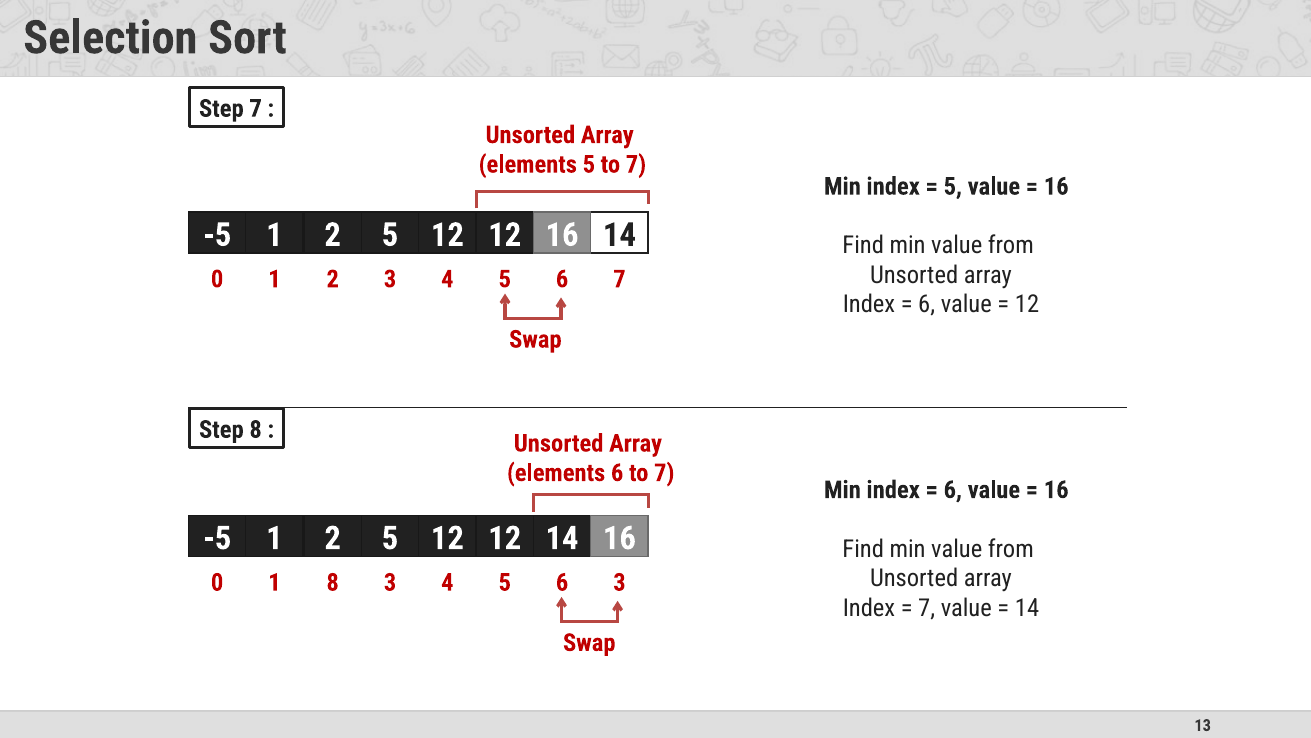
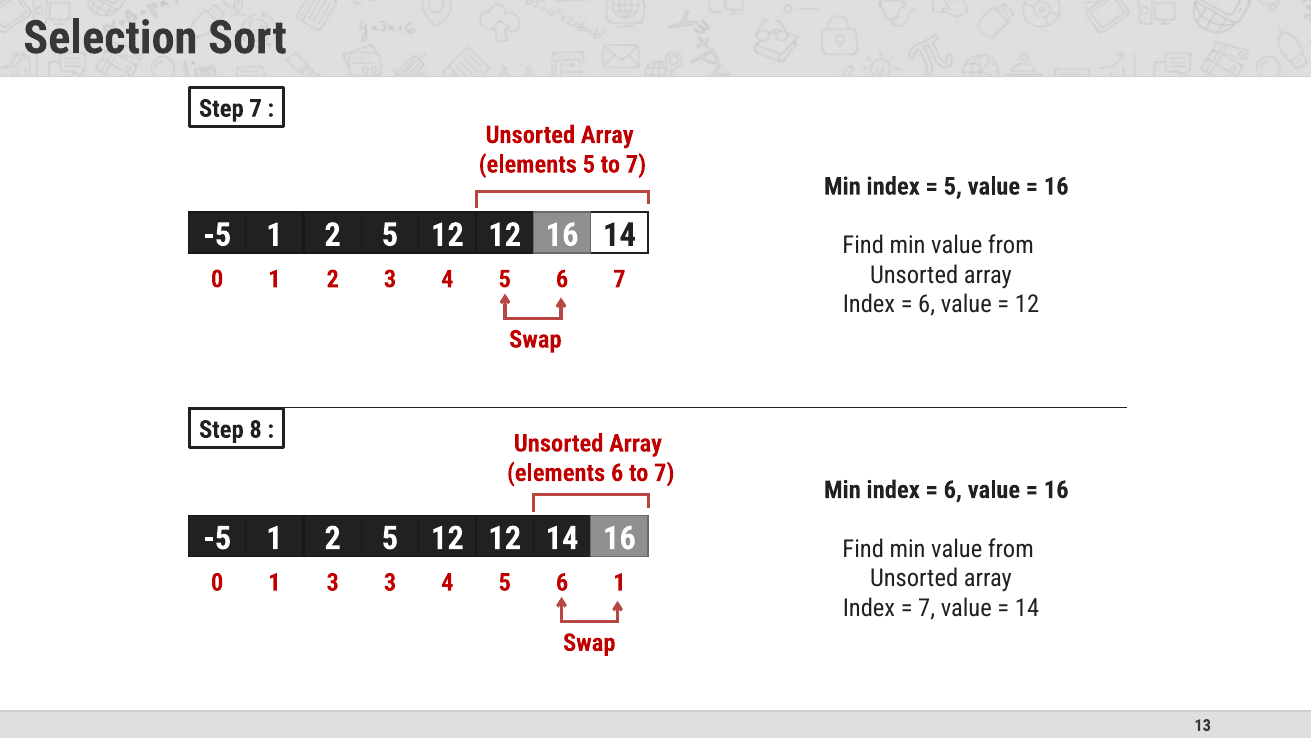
1 8: 8 -> 3
6 3: 3 -> 1
